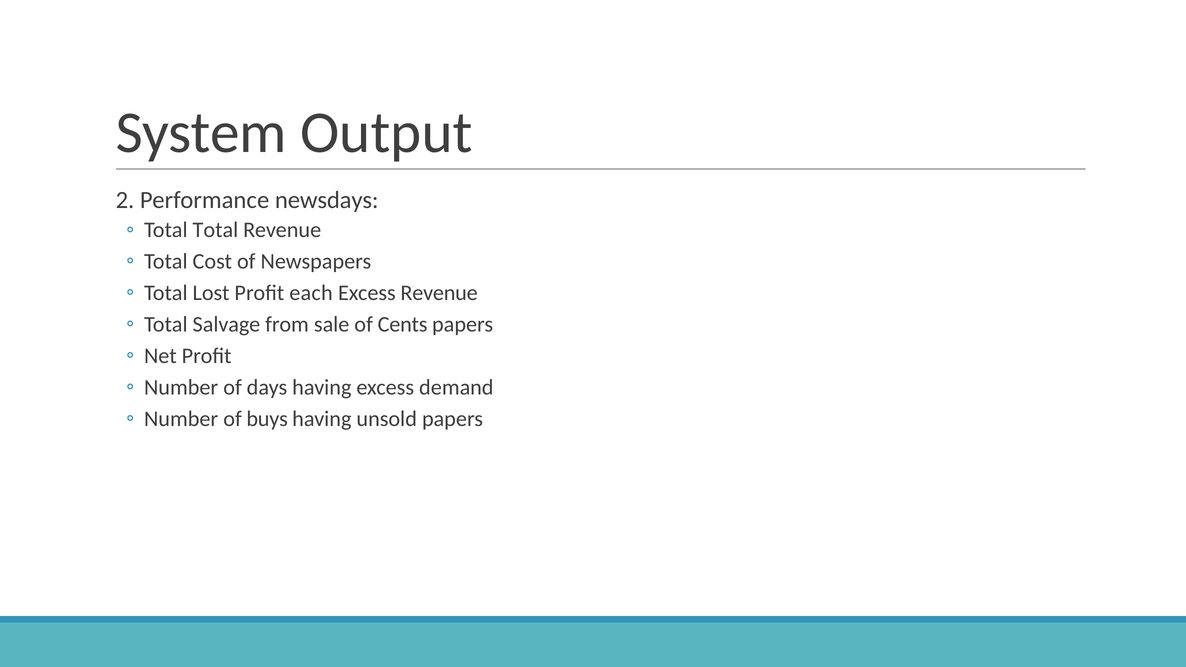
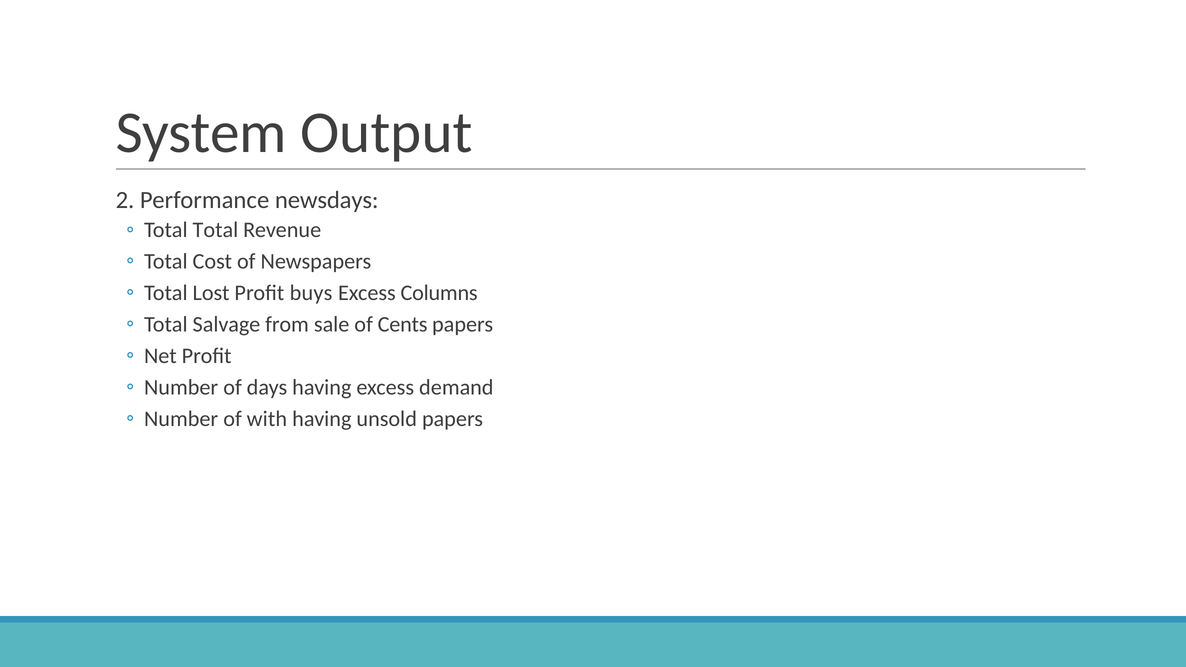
each: each -> buys
Excess Revenue: Revenue -> Columns
buys: buys -> with
